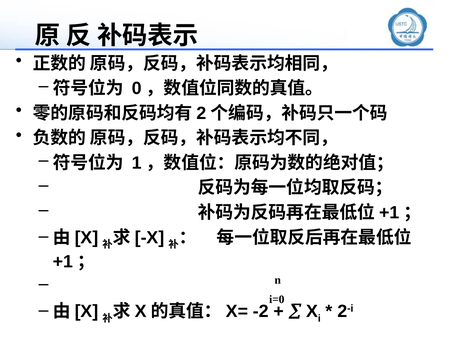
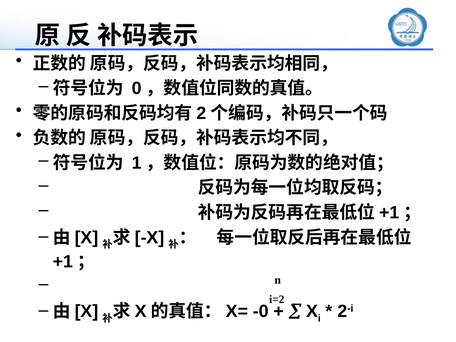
i=0: i=0 -> i=2
-2: -2 -> -0
